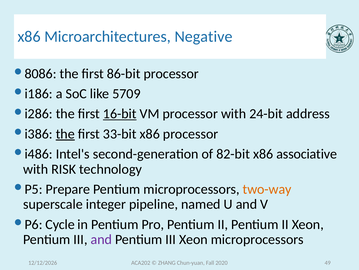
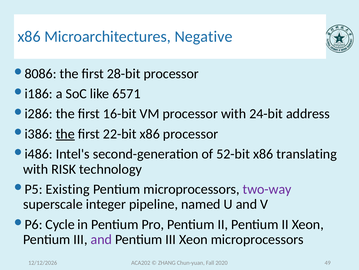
86-bit: 86-bit -> 28-bit
5709: 5709 -> 6571
16-bit underline: present -> none
33-bit: 33-bit -> 22-bit
82-bit: 82-bit -> 52-bit
associative: associative -> translating
Prepare: Prepare -> Existing
two-way colour: orange -> purple
